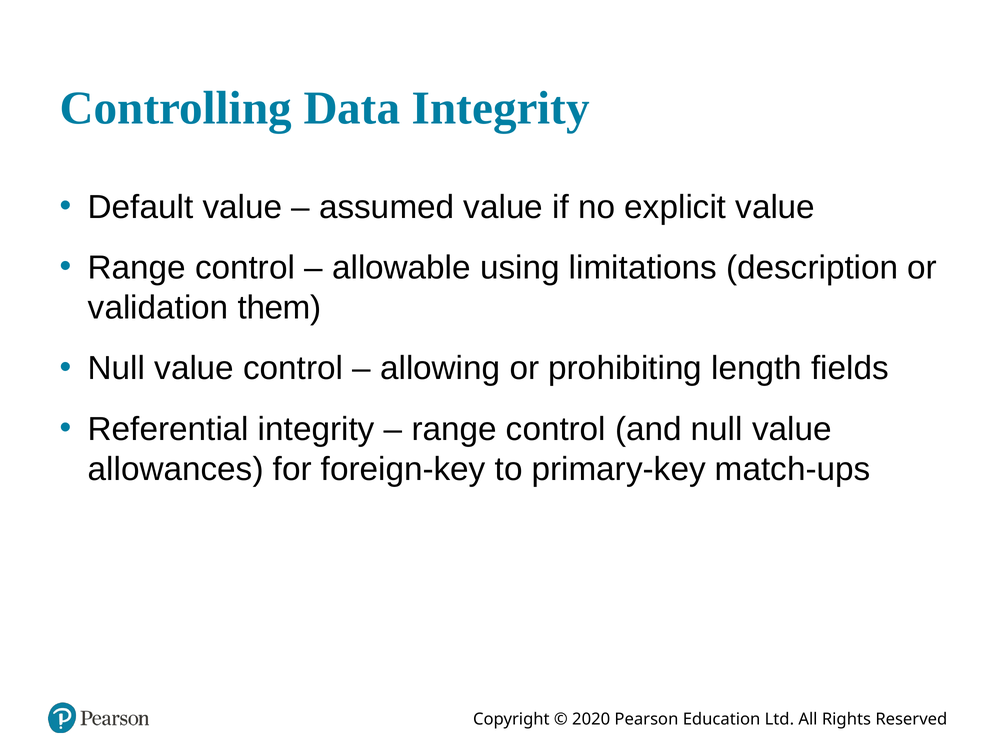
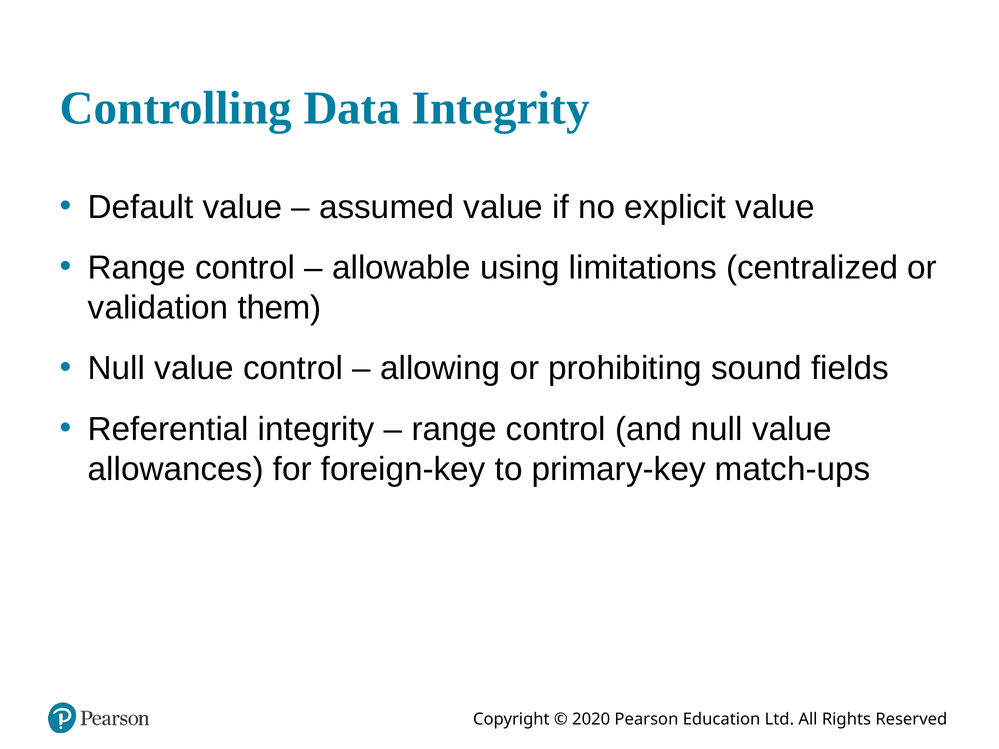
description: description -> centralized
length: length -> sound
